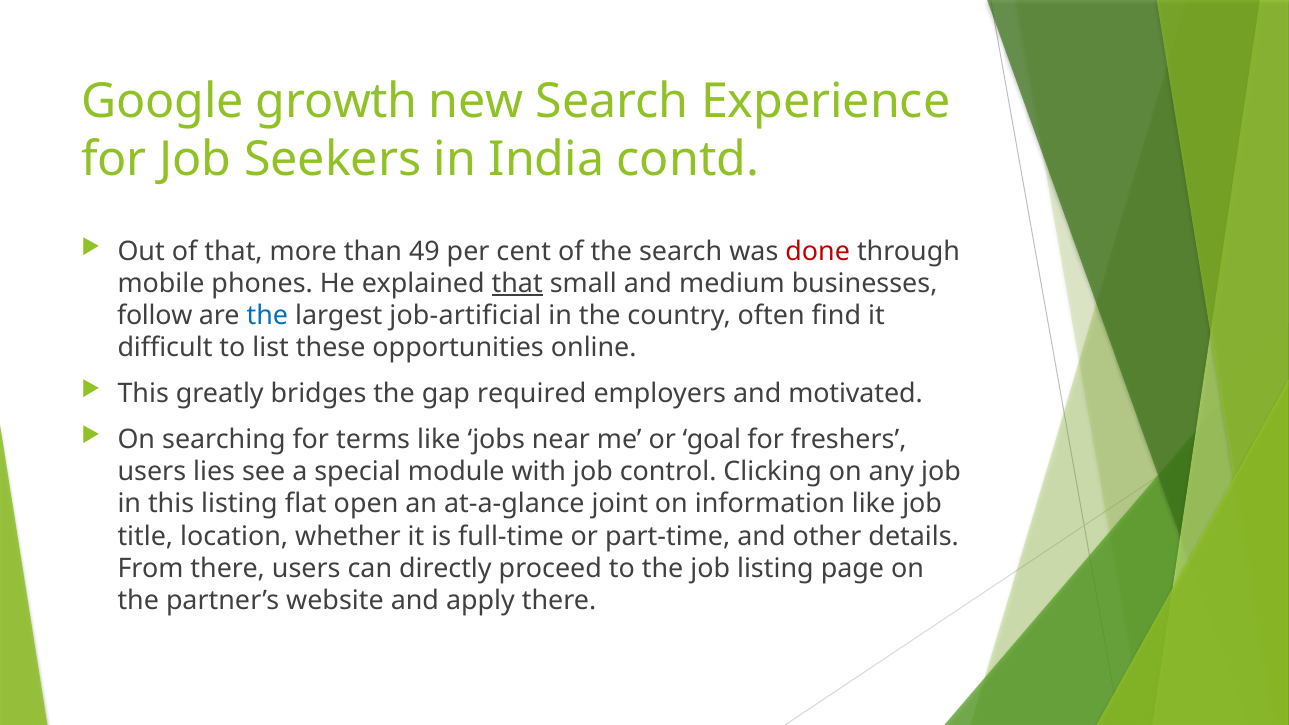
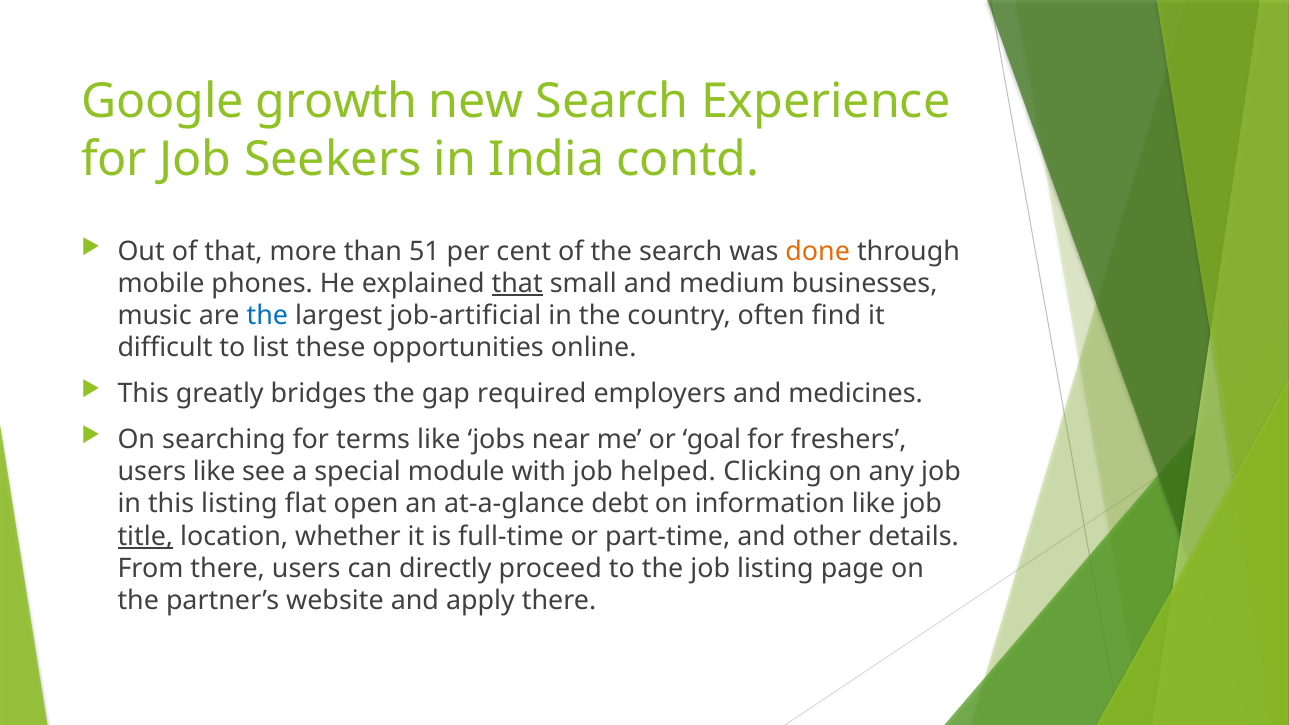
49: 49 -> 51
done colour: red -> orange
follow: follow -> music
motivated: motivated -> medicines
users lies: lies -> like
control: control -> helped
joint: joint -> debt
title underline: none -> present
